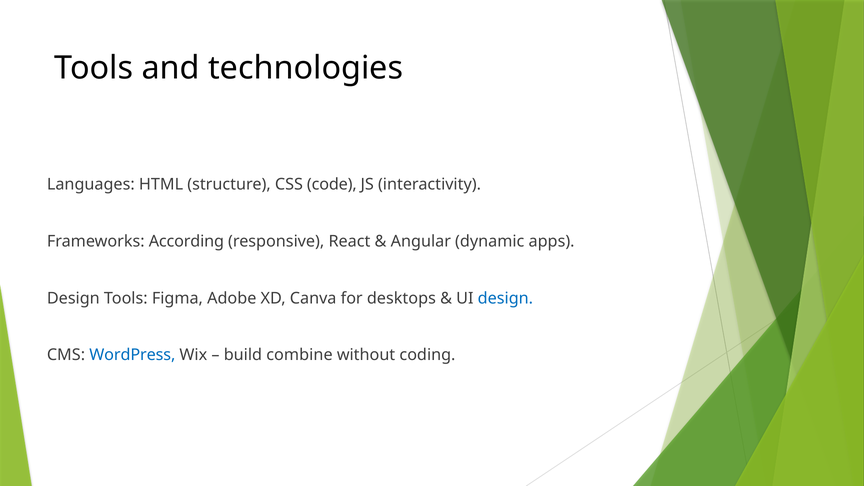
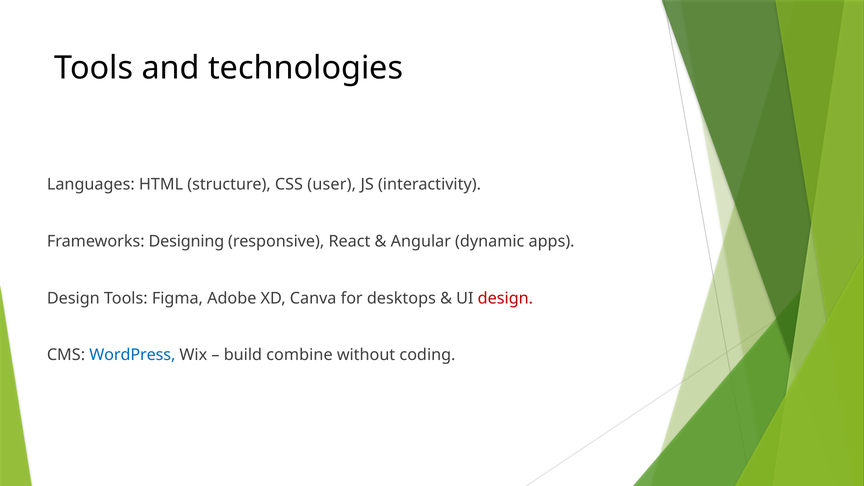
code: code -> user
According: According -> Designing
design at (505, 298) colour: blue -> red
